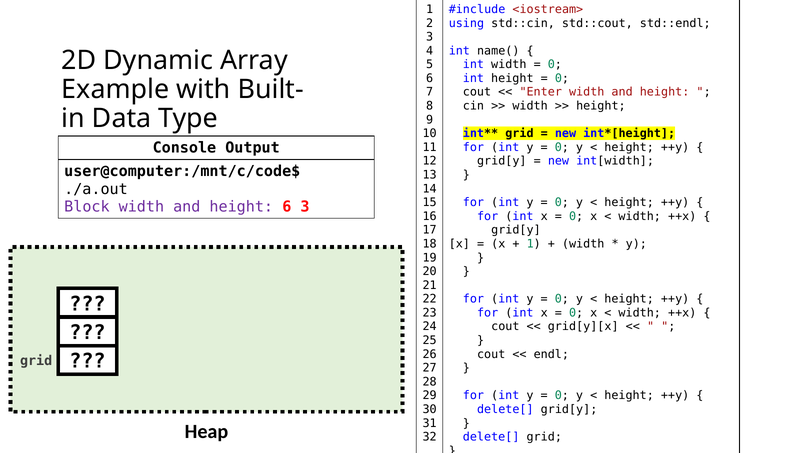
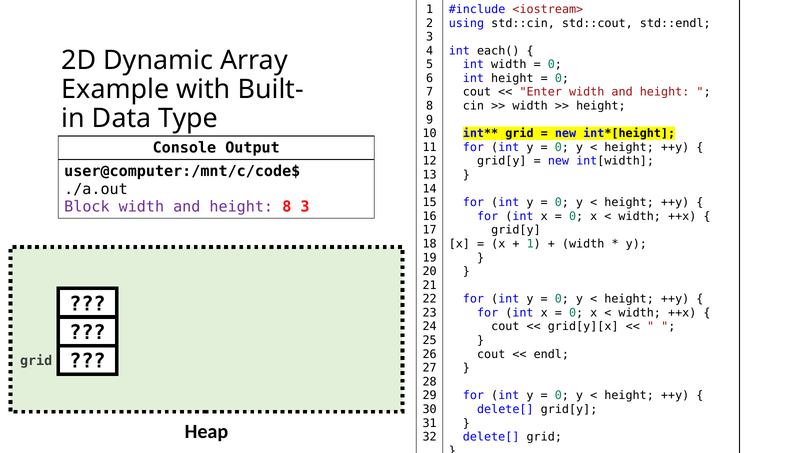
name(: name( -> each(
height 6: 6 -> 8
